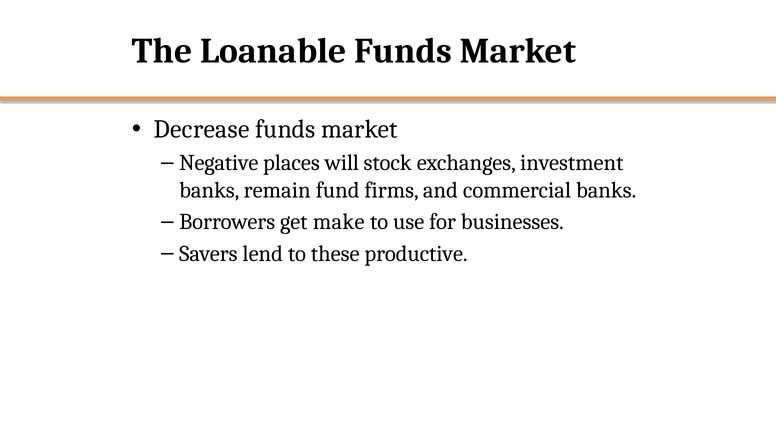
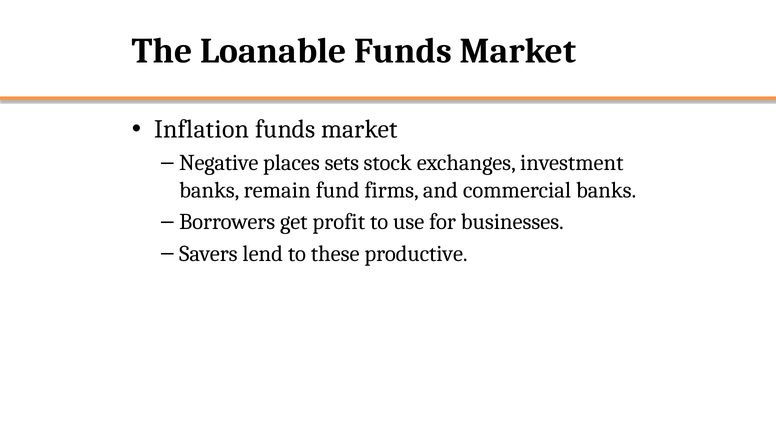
Decrease: Decrease -> Inflation
will: will -> sets
make: make -> profit
